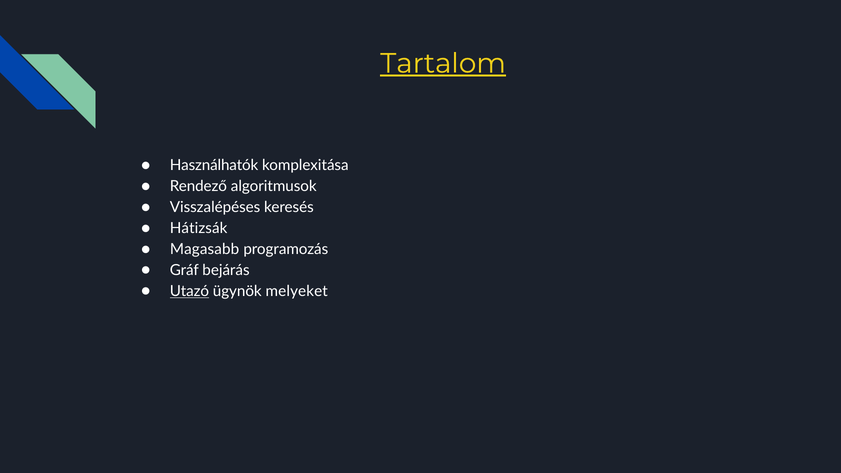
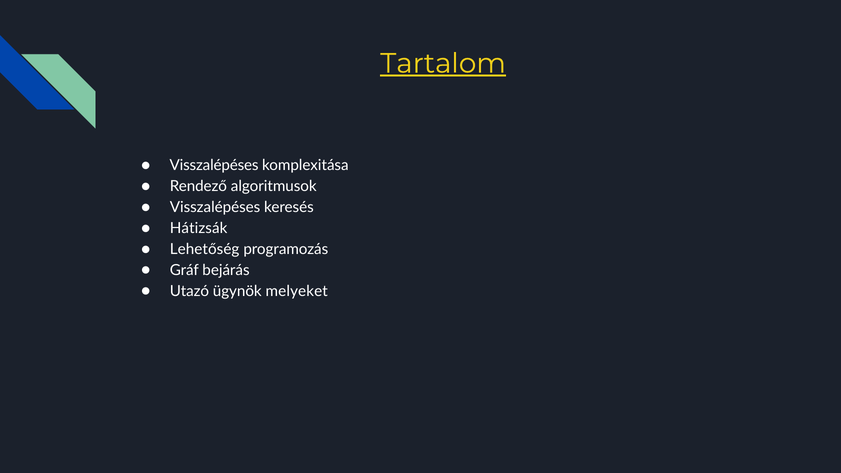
Használhatók at (214, 165): Használhatók -> Visszalépéses
Magasabb: Magasabb -> Lehetőség
Utazó underline: present -> none
